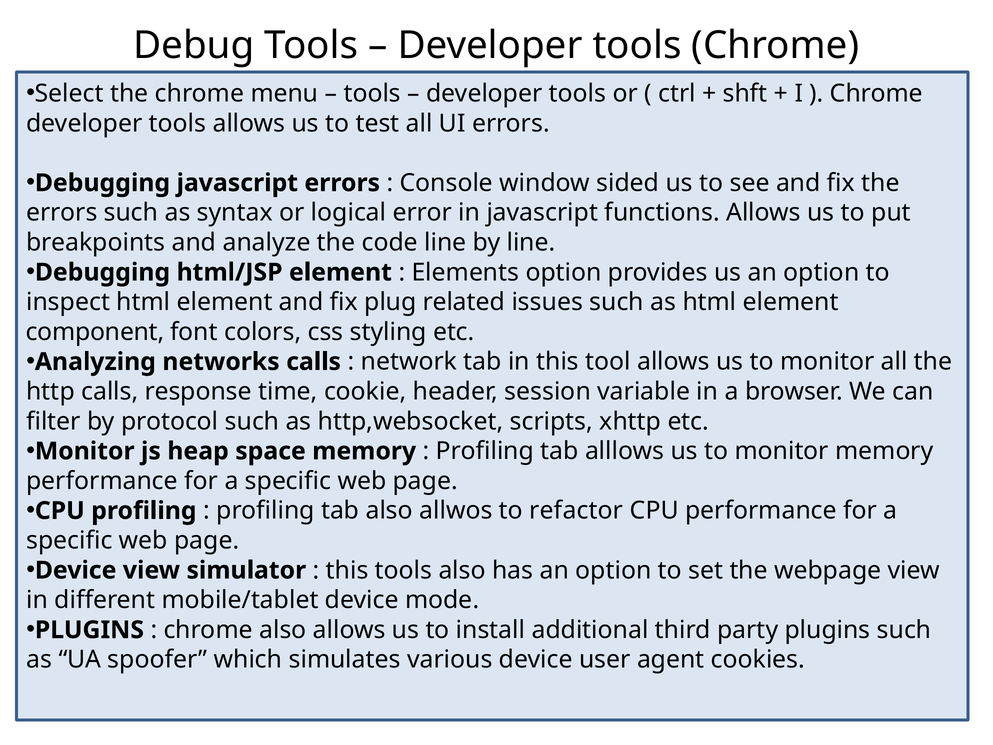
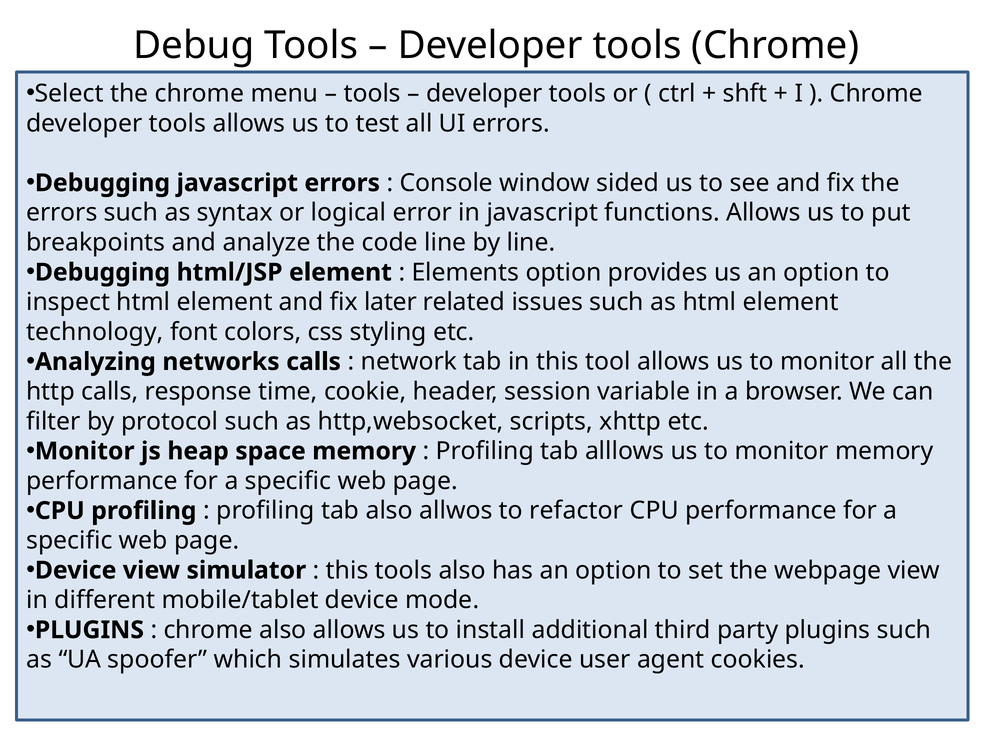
plug: plug -> later
component: component -> technology
